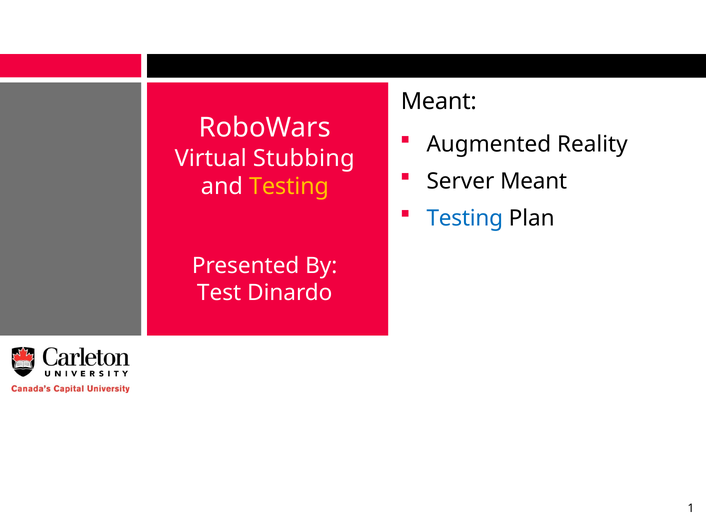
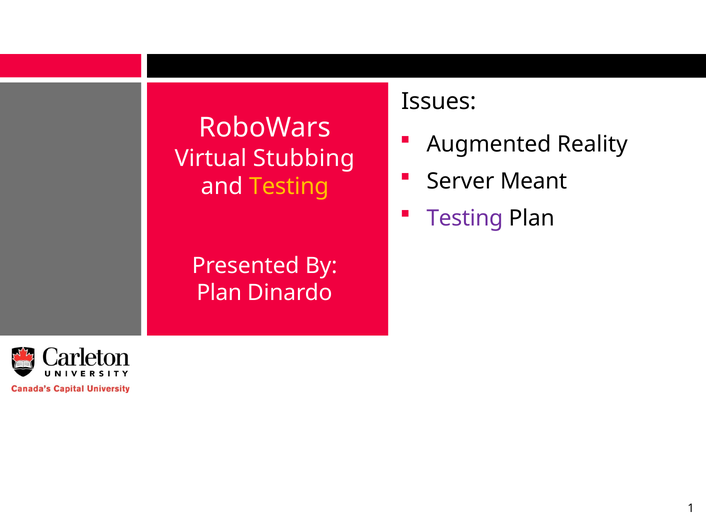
Meant at (439, 102): Meant -> Issues
Testing at (465, 218) colour: blue -> purple
Test at (219, 293): Test -> Plan
